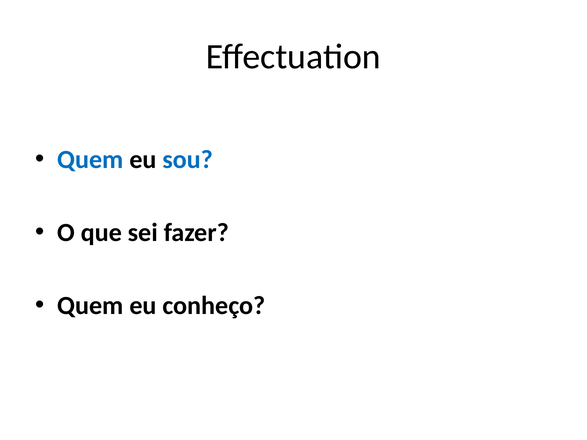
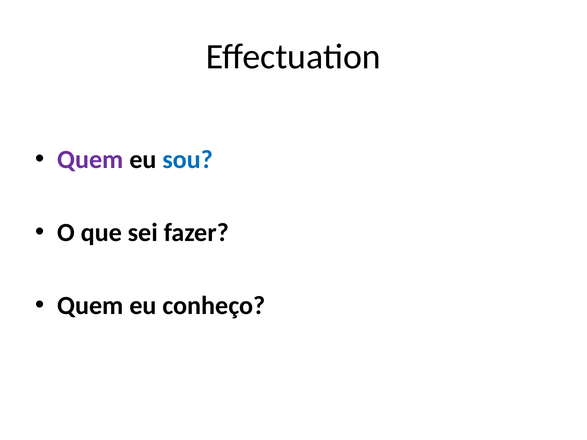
Quem at (90, 160) colour: blue -> purple
